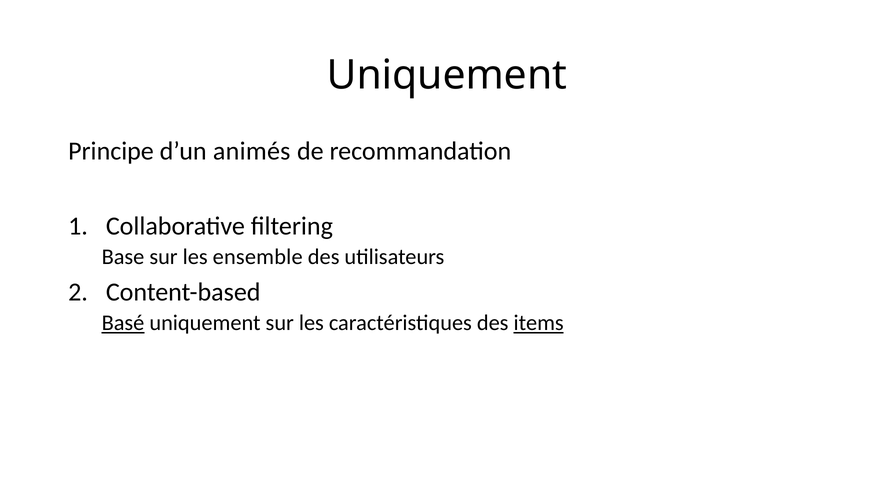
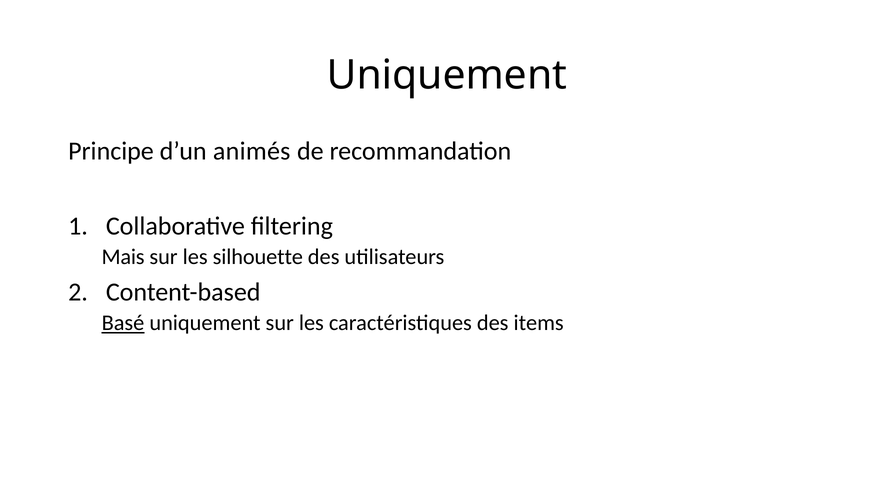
Base: Base -> Mais
ensemble: ensemble -> silhouette
items underline: present -> none
